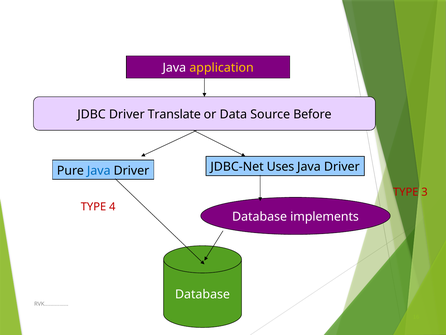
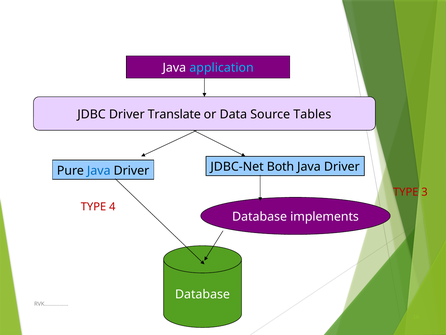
application colour: yellow -> light blue
Before: Before -> Tables
Uses: Uses -> Both
